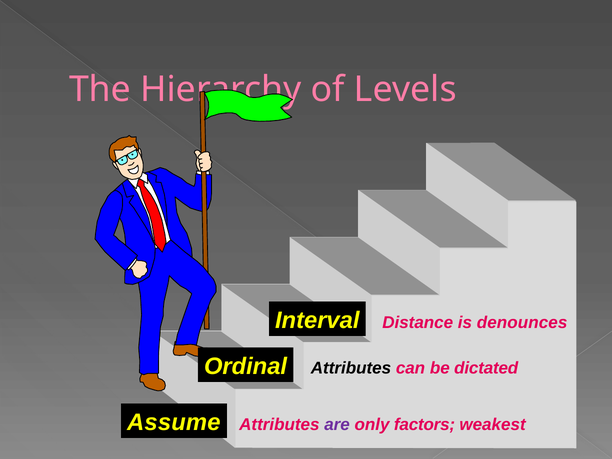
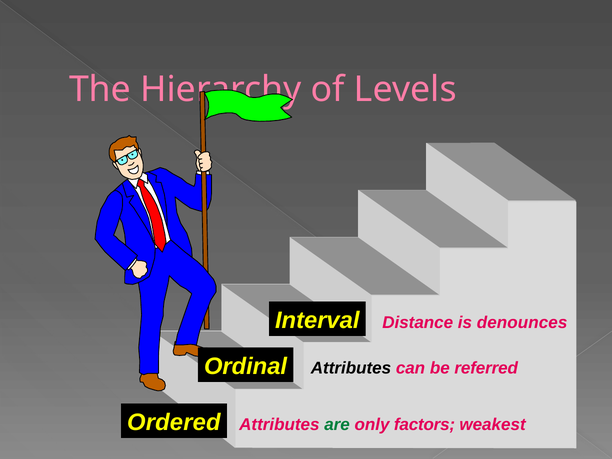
dictated: dictated -> referred
Assume: Assume -> Ordered
are colour: purple -> green
